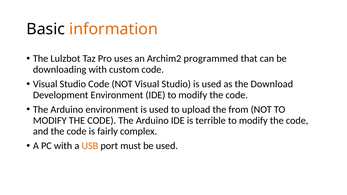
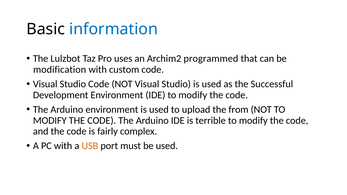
information colour: orange -> blue
downloading: downloading -> modification
Download: Download -> Successful
